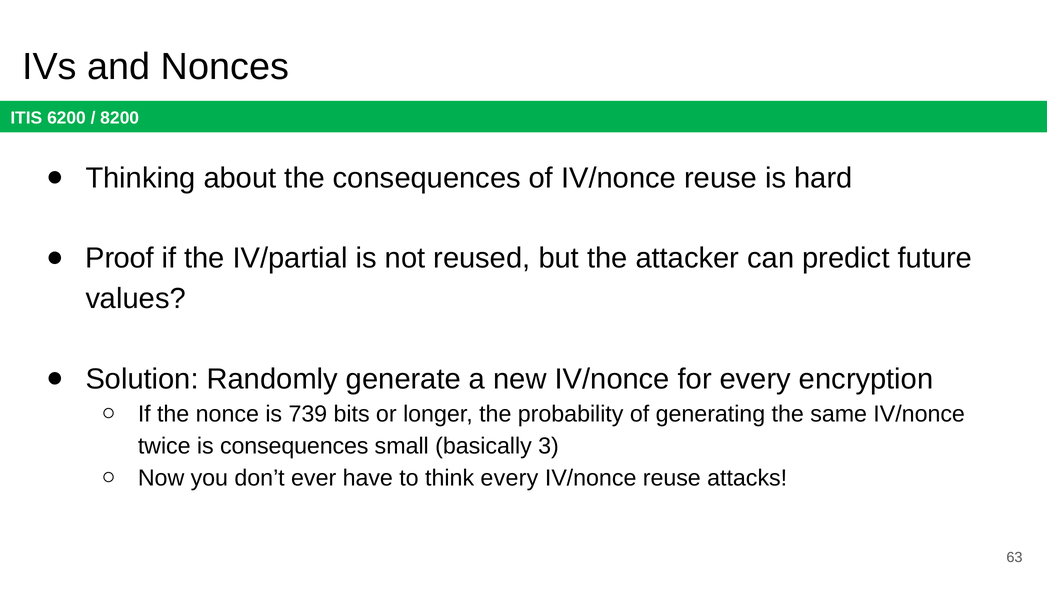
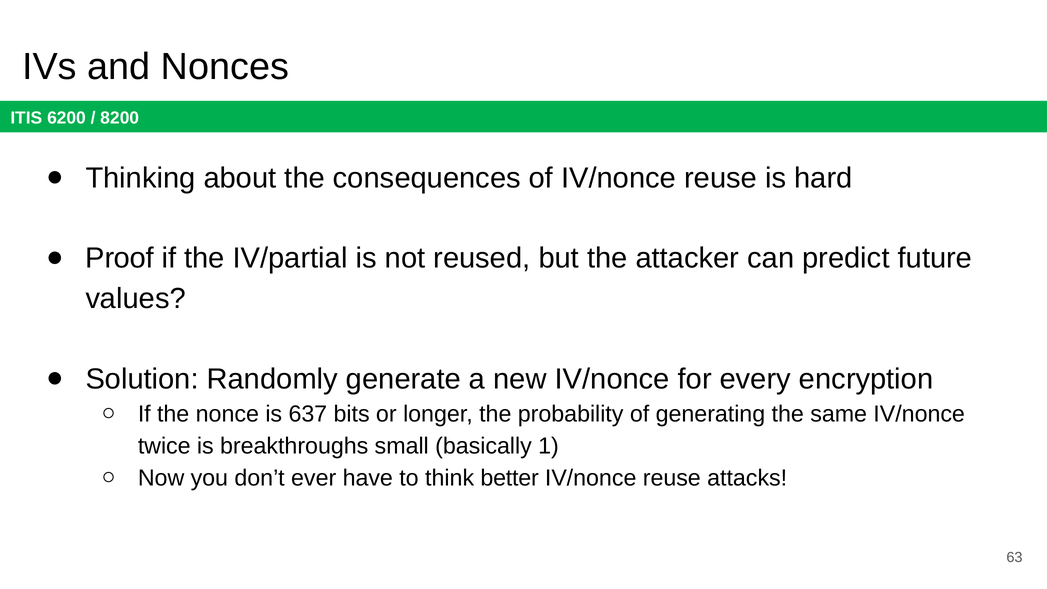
739: 739 -> 637
is consequences: consequences -> breakthroughs
3: 3 -> 1
think every: every -> better
